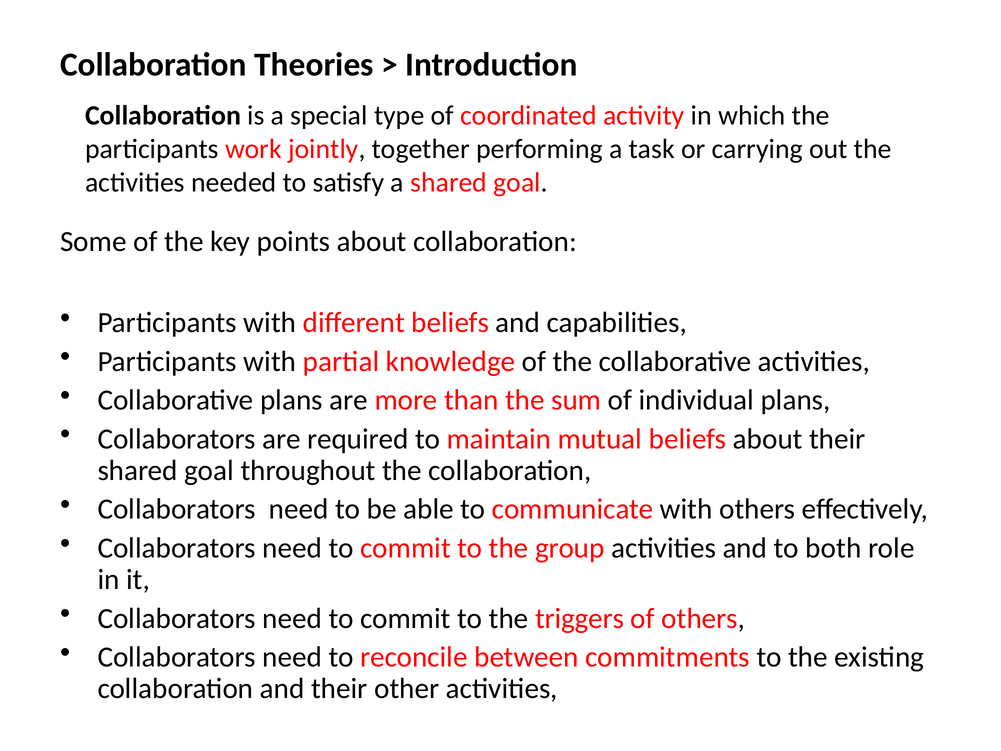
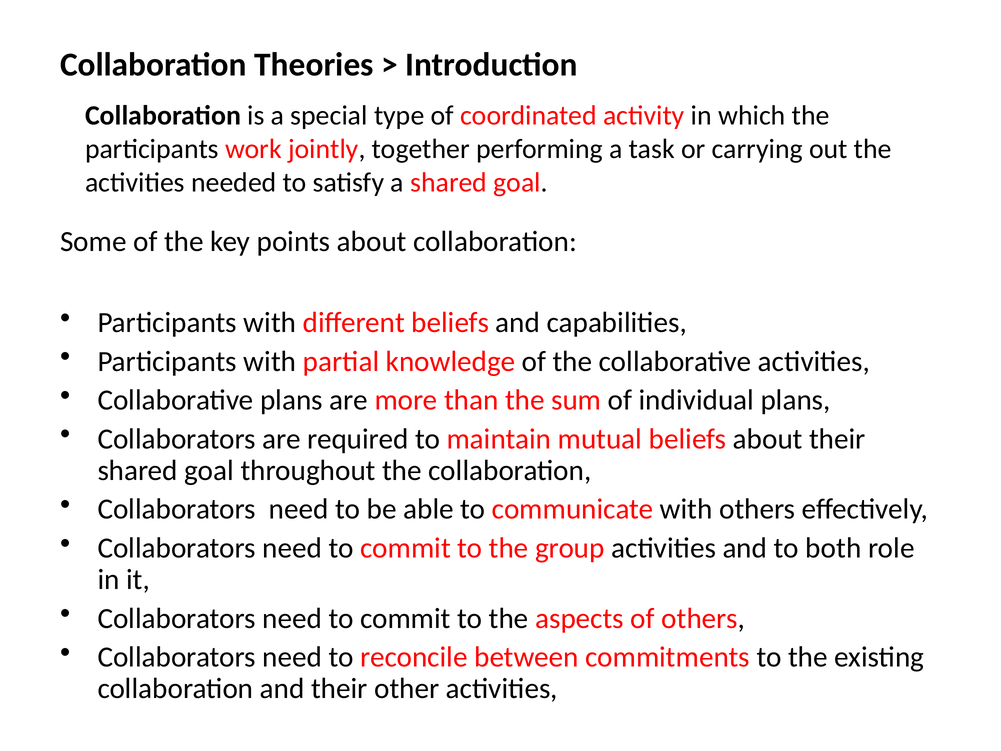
triggers: triggers -> aspects
